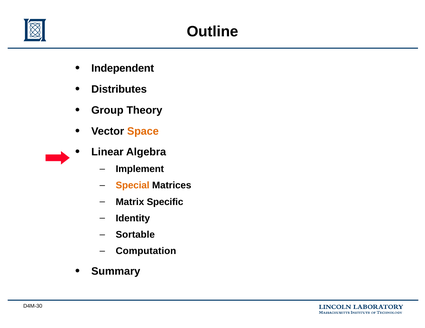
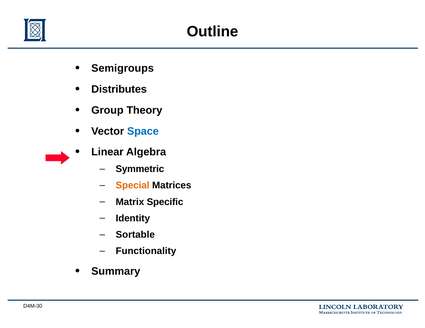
Independent: Independent -> Semigroups
Space colour: orange -> blue
Implement: Implement -> Symmetric
Computation: Computation -> Functionality
